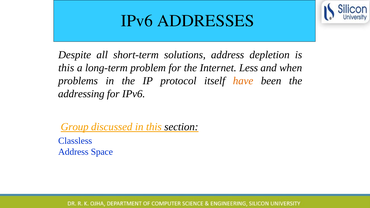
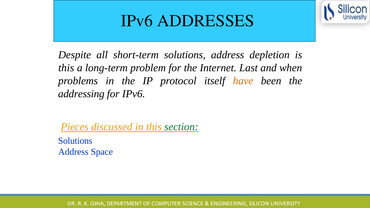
Less: Less -> Last
Group: Group -> Pieces
section colour: black -> green
Classless at (75, 141): Classless -> Solutions
